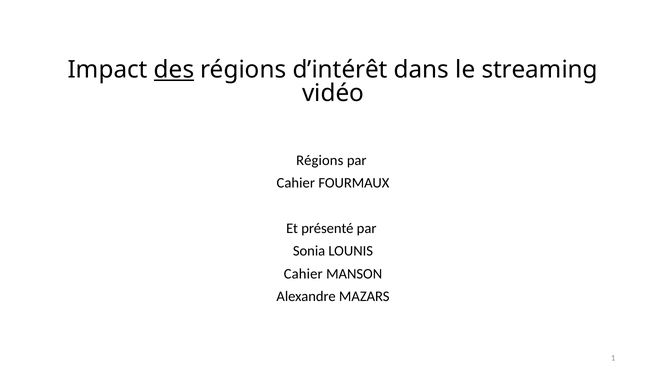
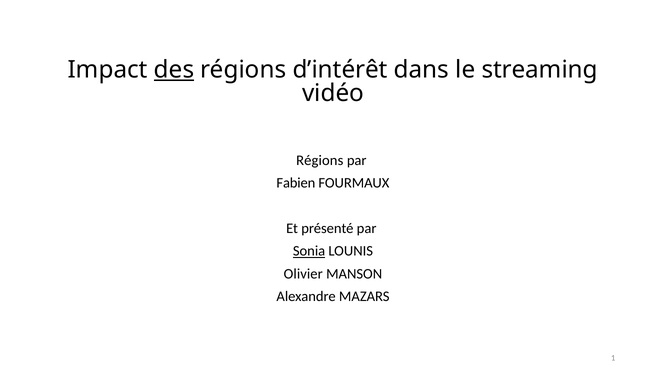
Cahier at (296, 183): Cahier -> Fabien
Sonia underline: none -> present
Cahier at (303, 274): Cahier -> Olivier
